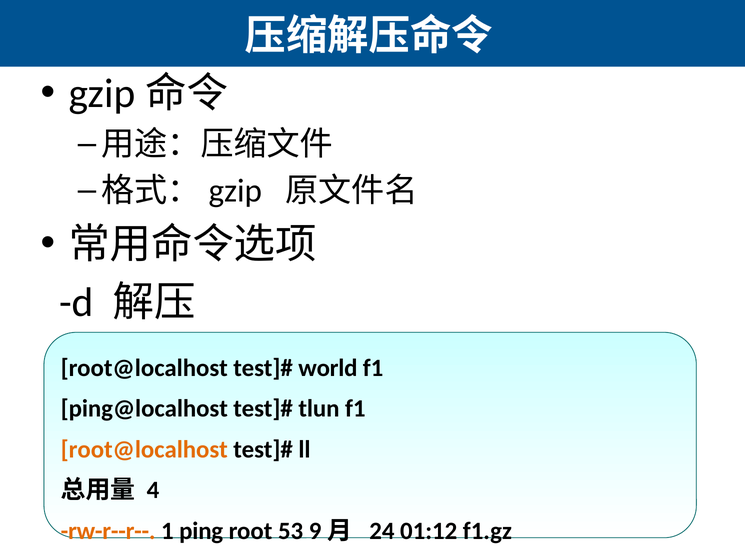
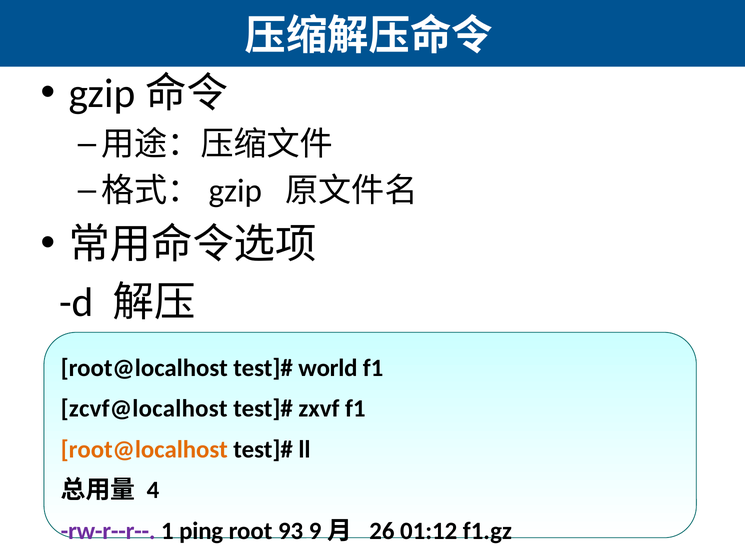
ping@localhost: ping@localhost -> zcvf@localhost
tlun: tlun -> zxvf
rw-r--r-- colour: orange -> purple
53: 53 -> 93
24: 24 -> 26
